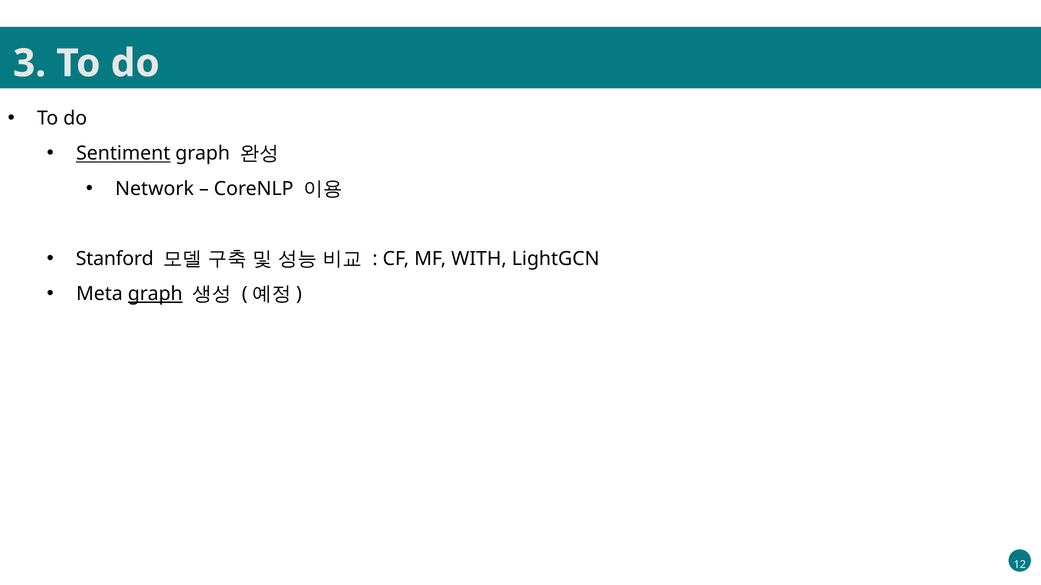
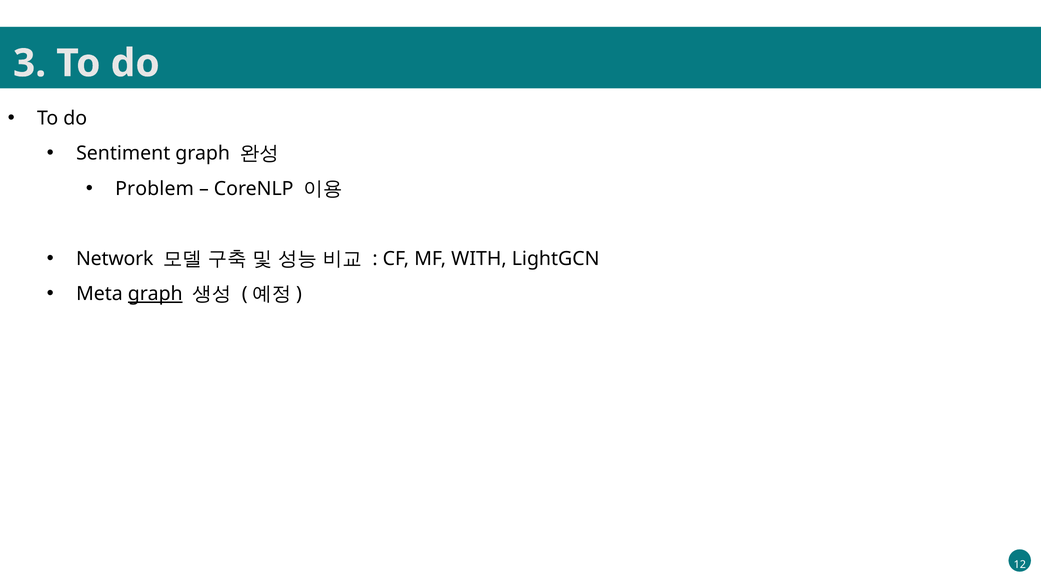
Sentiment underline: present -> none
Network: Network -> Problem
Stanford: Stanford -> Network
